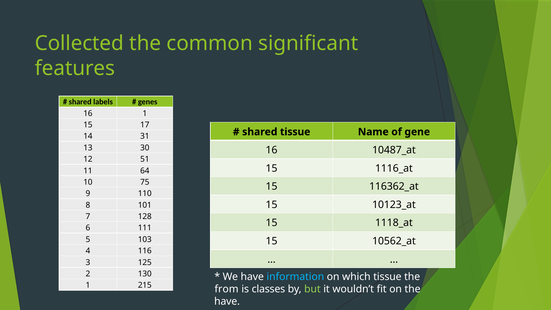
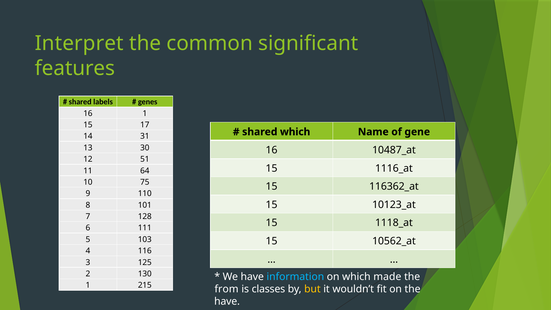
Collected: Collected -> Interpret
shared tissue: tissue -> which
which tissue: tissue -> made
but colour: light green -> yellow
